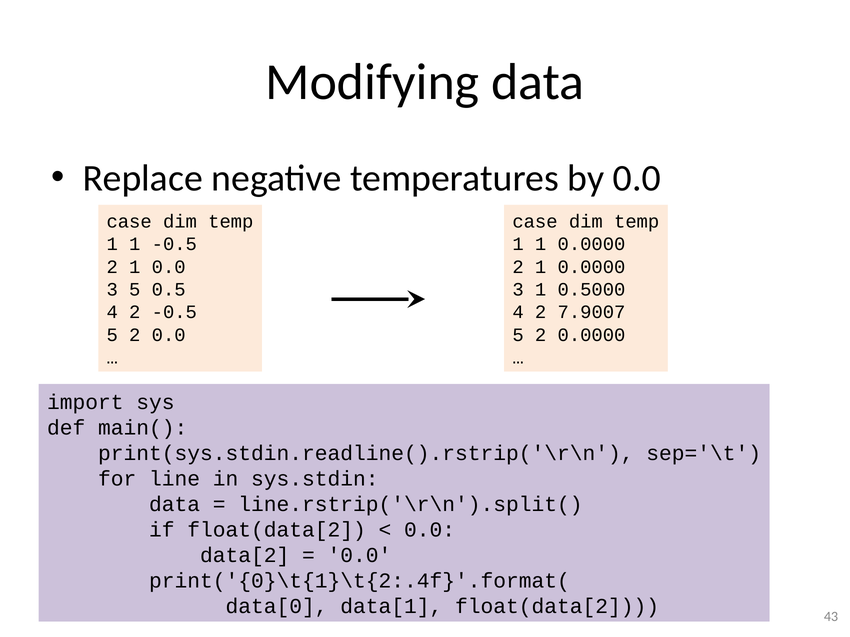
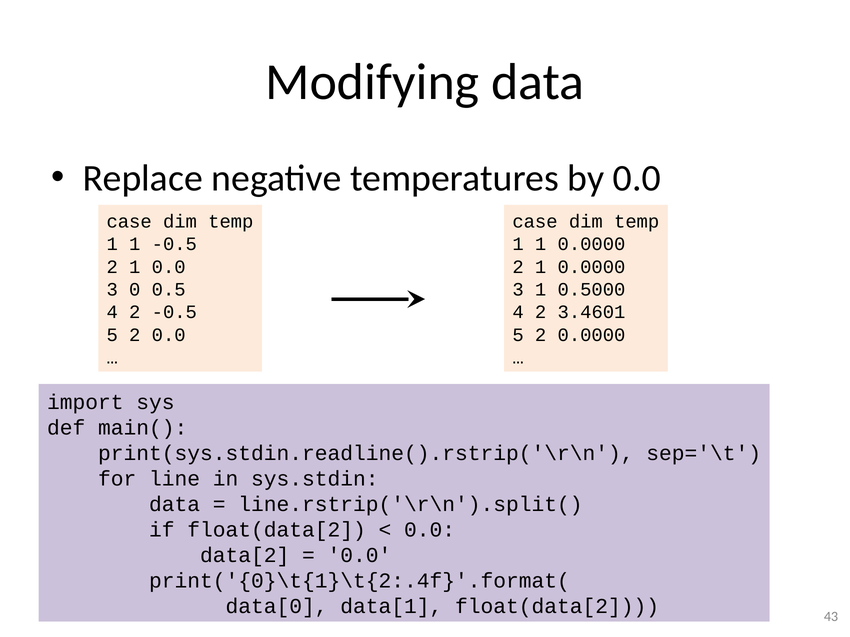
3 5: 5 -> 0
7.9007: 7.9007 -> 3.4601
